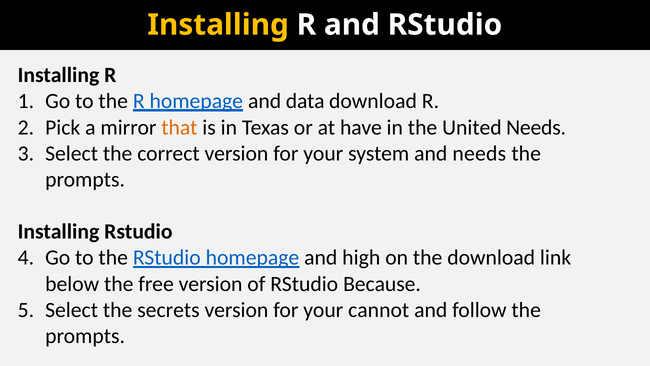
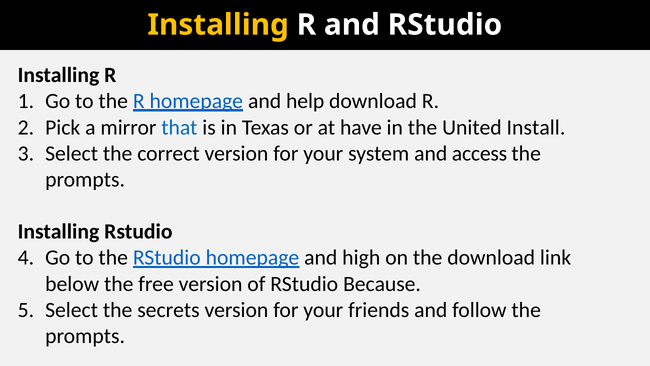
data: data -> help
that colour: orange -> blue
United Needs: Needs -> Install
and needs: needs -> access
cannot: cannot -> friends
